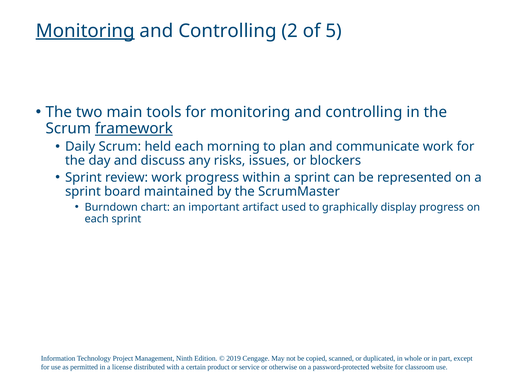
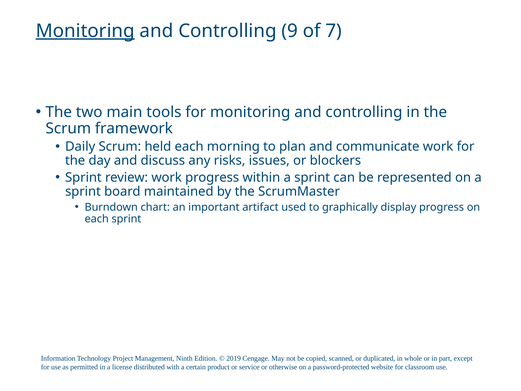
2: 2 -> 9
5: 5 -> 7
framework underline: present -> none
